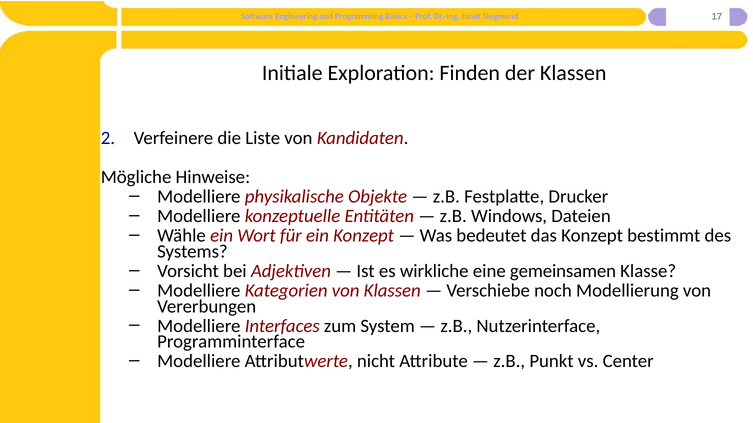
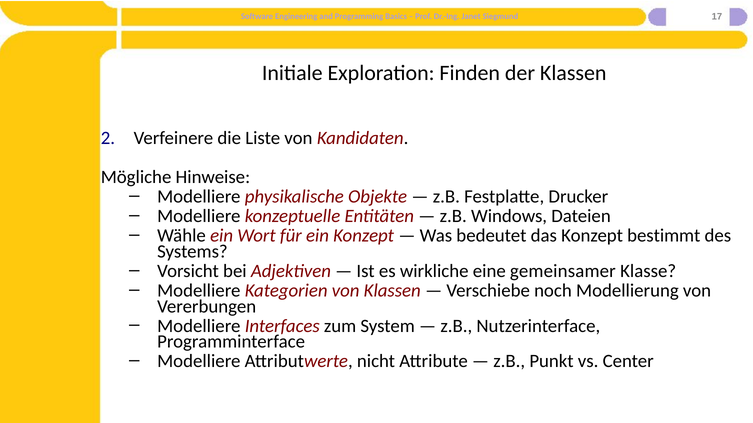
gemeinsamen: gemeinsamen -> gemeinsamer
